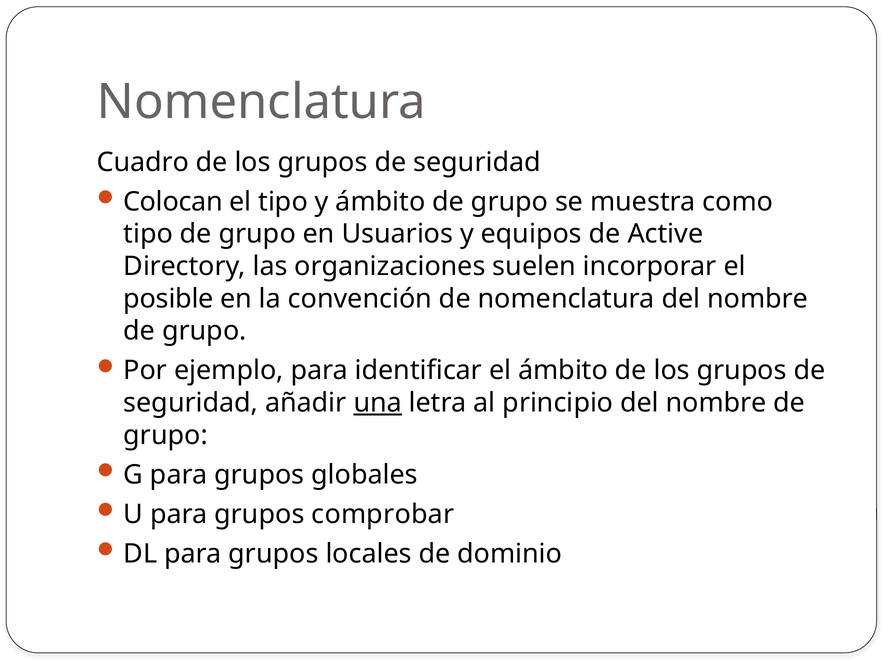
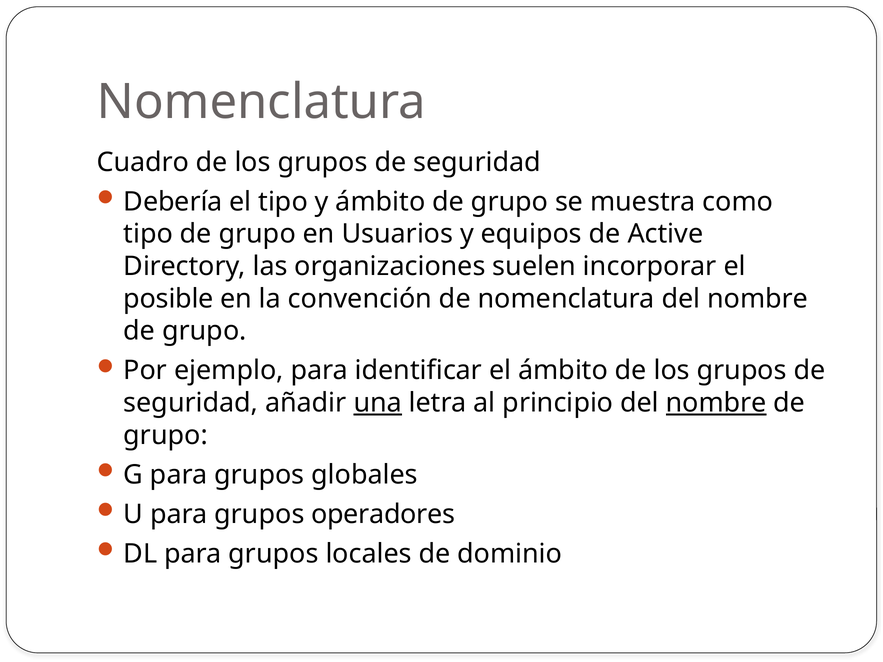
Colocan: Colocan -> Debería
nombre at (716, 403) underline: none -> present
comprobar: comprobar -> operadores
